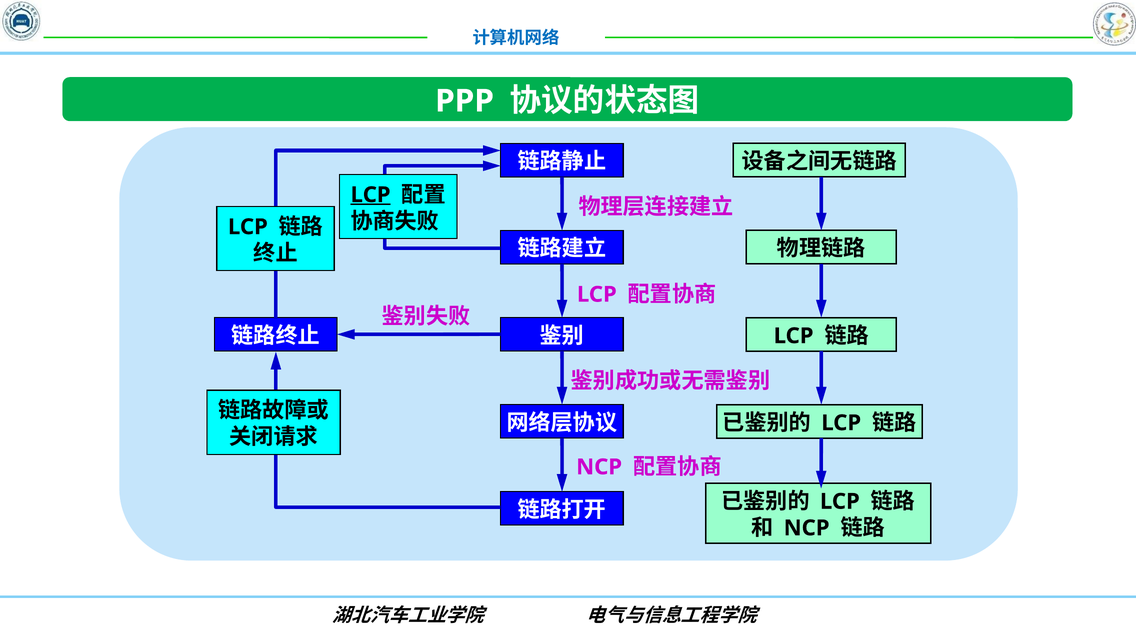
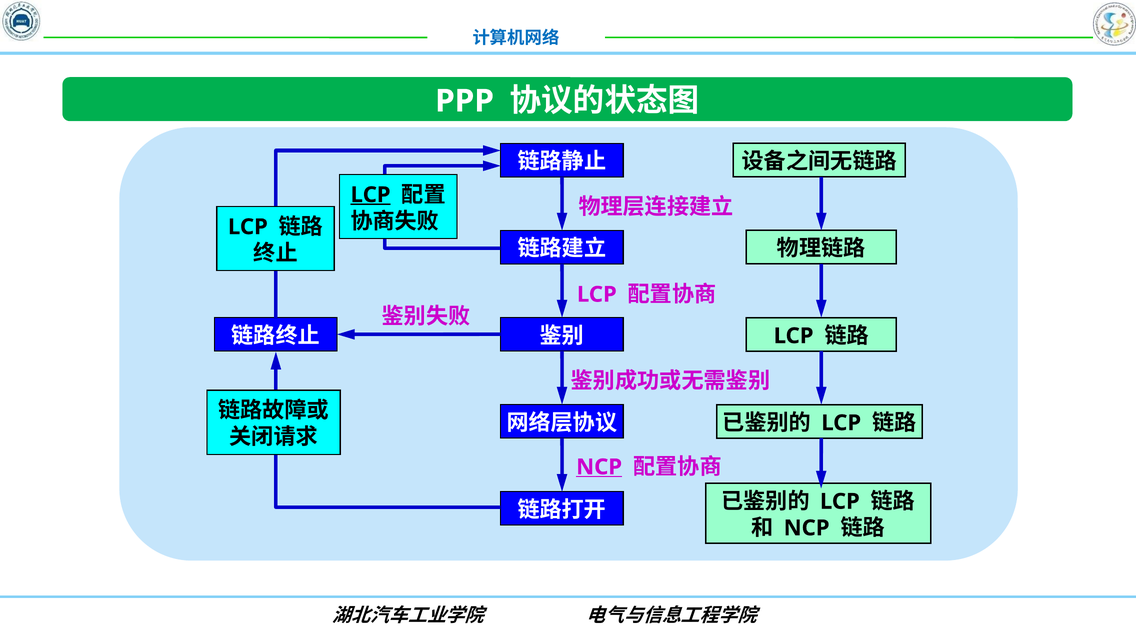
NCP at (599, 467) underline: none -> present
